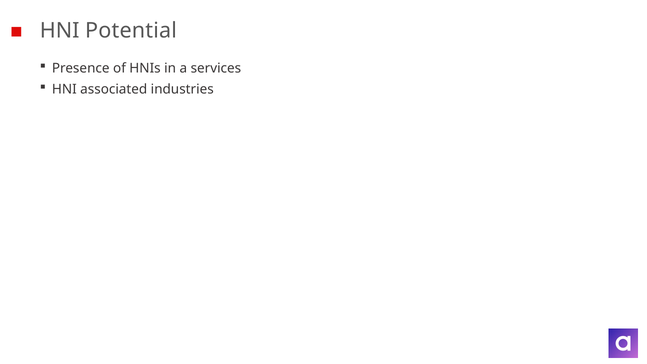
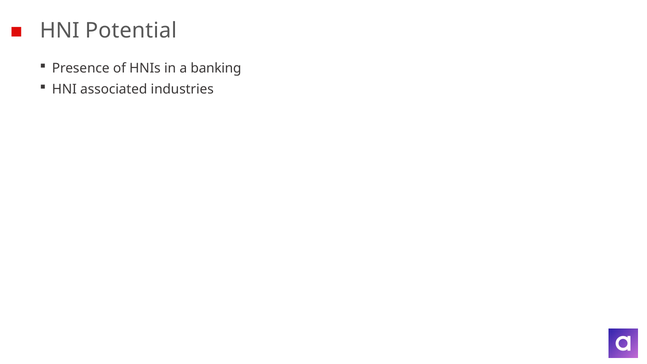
services: services -> banking
